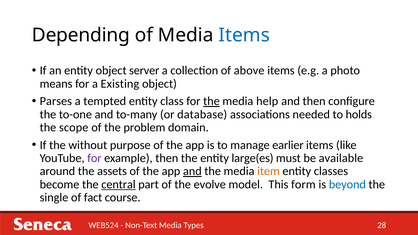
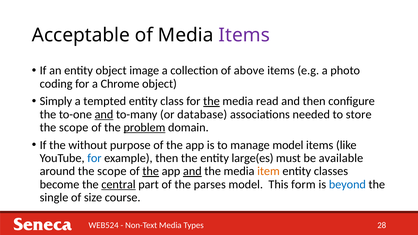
Depending: Depending -> Acceptable
Items at (244, 35) colour: blue -> purple
server: server -> image
means: means -> coding
Existing: Existing -> Chrome
Parses: Parses -> Simply
help: help -> read
and at (104, 114) underline: none -> present
holds: holds -> store
problem underline: none -> present
manage earlier: earlier -> model
for at (94, 158) colour: purple -> blue
around the assets: assets -> scope
the at (151, 171) underline: none -> present
evolve: evolve -> parses
fact: fact -> size
